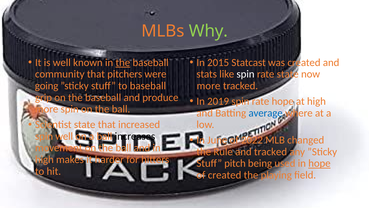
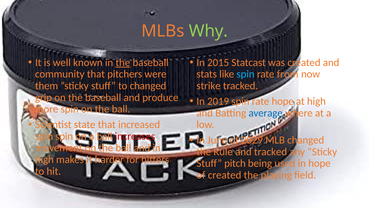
spin at (246, 74) colour: white -> light blue
rate state: state -> from
going: going -> them
to baseball: baseball -> changed
more at (209, 86): more -> strike
spin well: well -> spin
increases colour: black -> red
2022: 2022 -> 2029
hope at (319, 163) underline: present -> none
